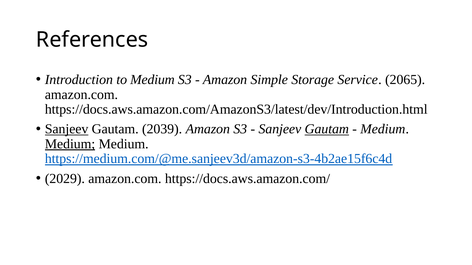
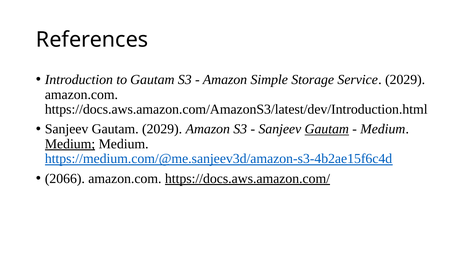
to Medium: Medium -> Gautam
Service 2065: 2065 -> 2029
Sanjeev at (67, 129) underline: present -> none
Gautam 2039: 2039 -> 2029
2029: 2029 -> 2066
https://docs.aws.amazon.com/ underline: none -> present
